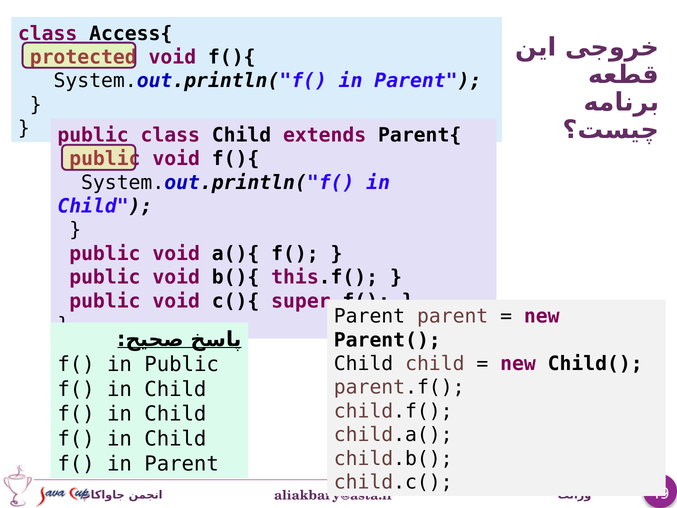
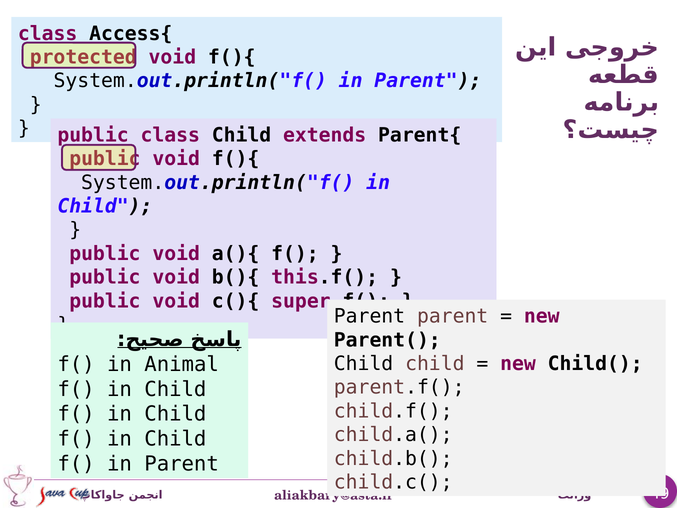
in Public: Public -> Animal
